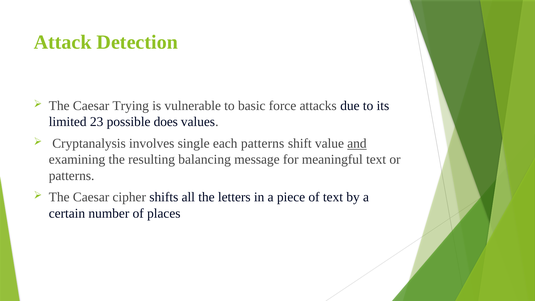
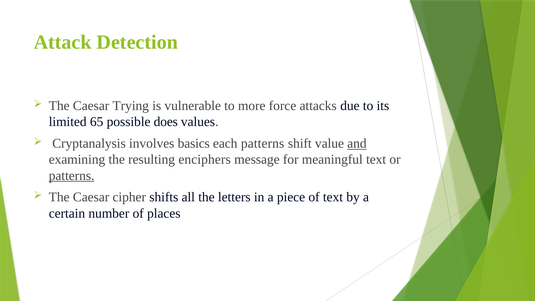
basic: basic -> more
23: 23 -> 65
single: single -> basics
balancing: balancing -> enciphers
patterns at (72, 176) underline: none -> present
